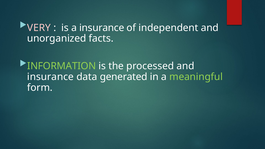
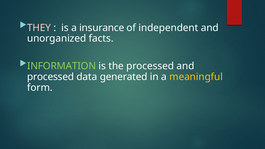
VERY: VERY -> THEY
insurance at (50, 77): insurance -> processed
meaningful colour: light green -> yellow
